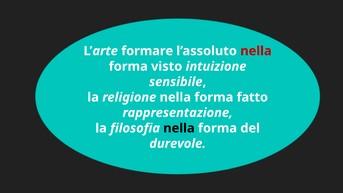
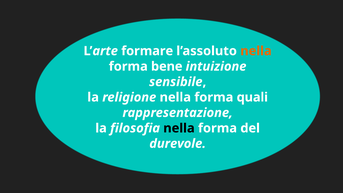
nella at (256, 51) colour: red -> orange
visto: visto -> bene
fatto: fatto -> quali
